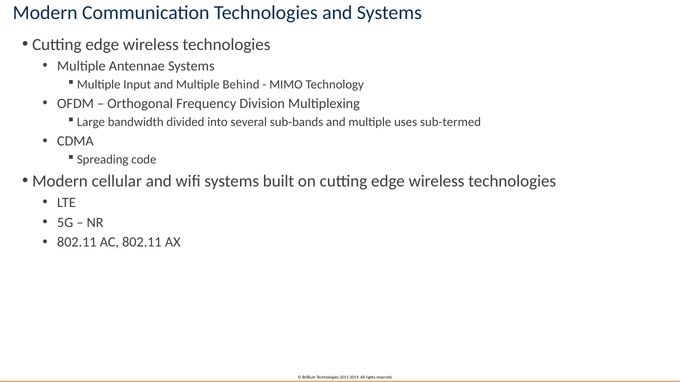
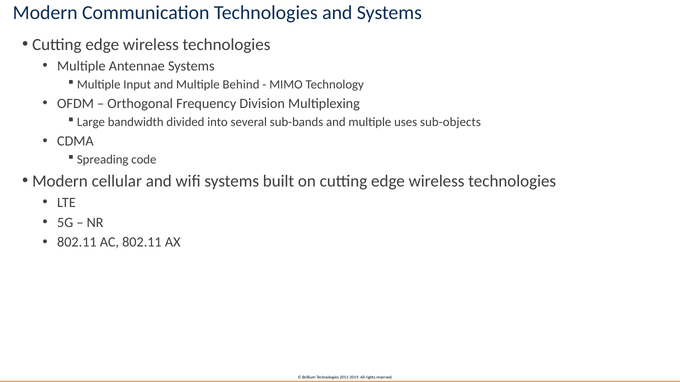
sub-termed: sub-termed -> sub-objects
